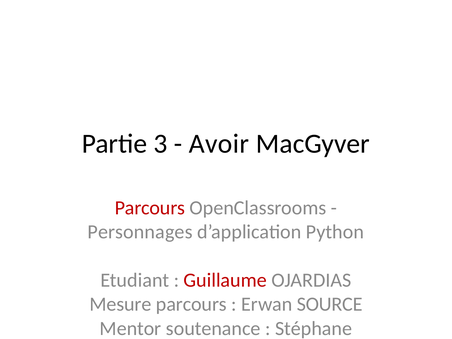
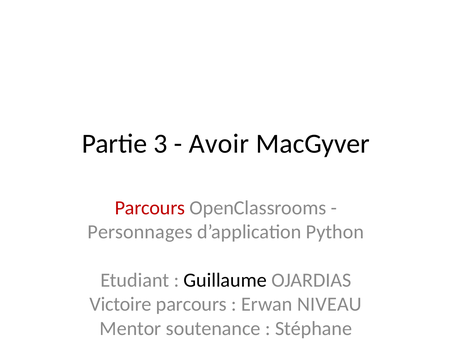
Guillaume colour: red -> black
Mesure: Mesure -> Victoire
SOURCE: SOURCE -> NIVEAU
